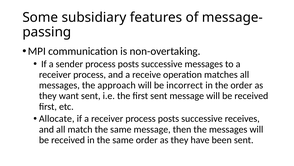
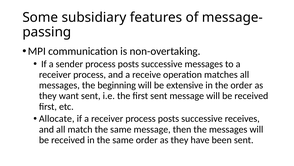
approach: approach -> beginning
incorrect: incorrect -> extensive
